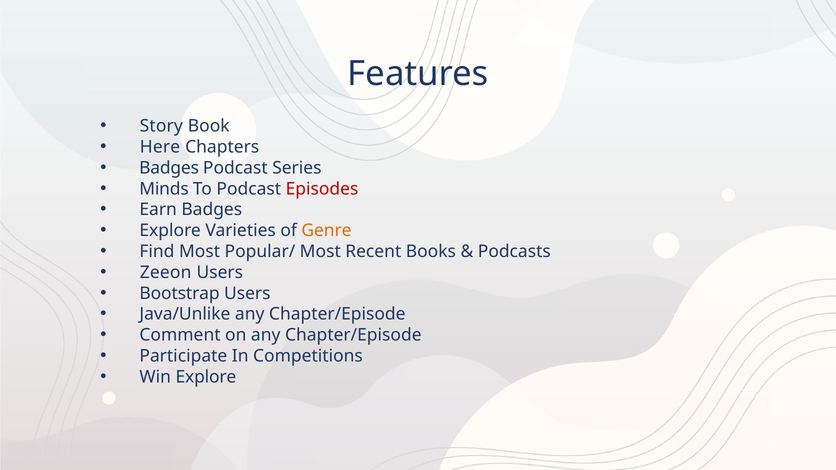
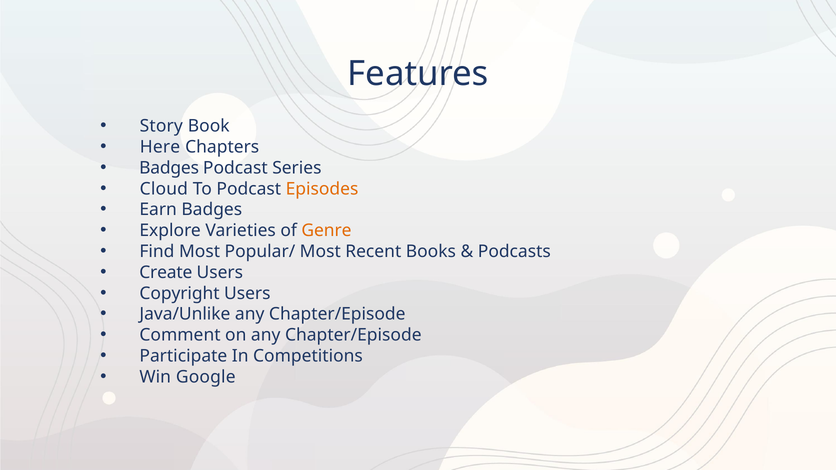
Minds: Minds -> Cloud
Episodes colour: red -> orange
Zeeon: Zeeon -> Create
Bootstrap: Bootstrap -> Copyright
Win Explore: Explore -> Google
